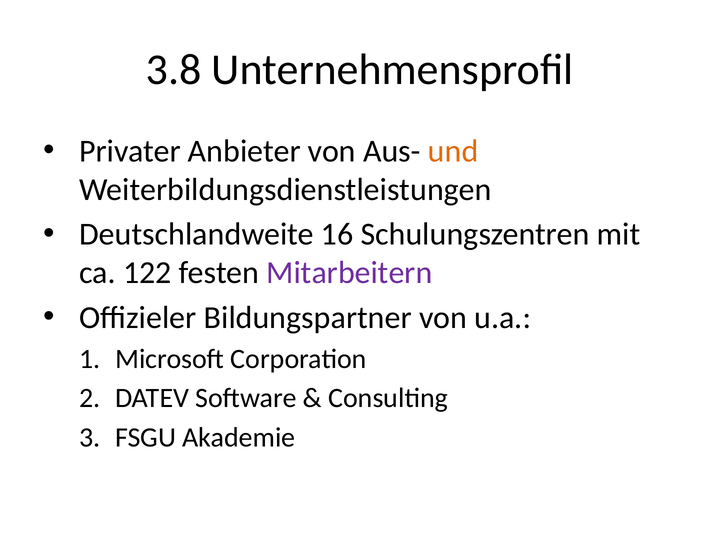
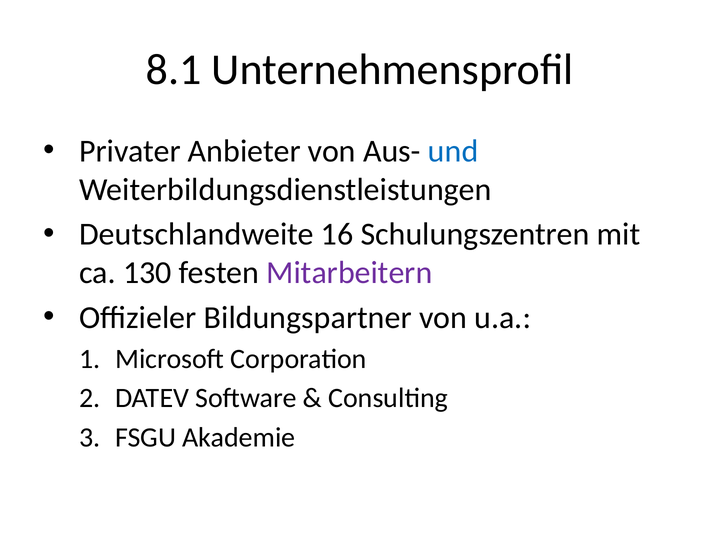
3.8: 3.8 -> 8.1
und colour: orange -> blue
122: 122 -> 130
